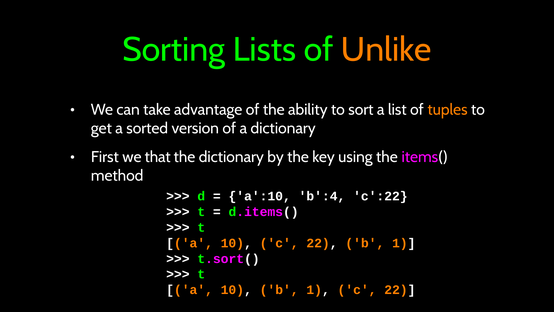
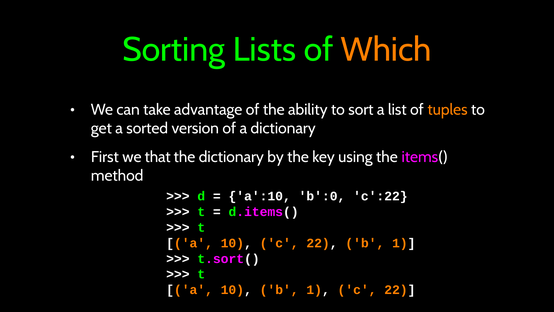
Unlike: Unlike -> Which
b':4: b':4 -> b':0
